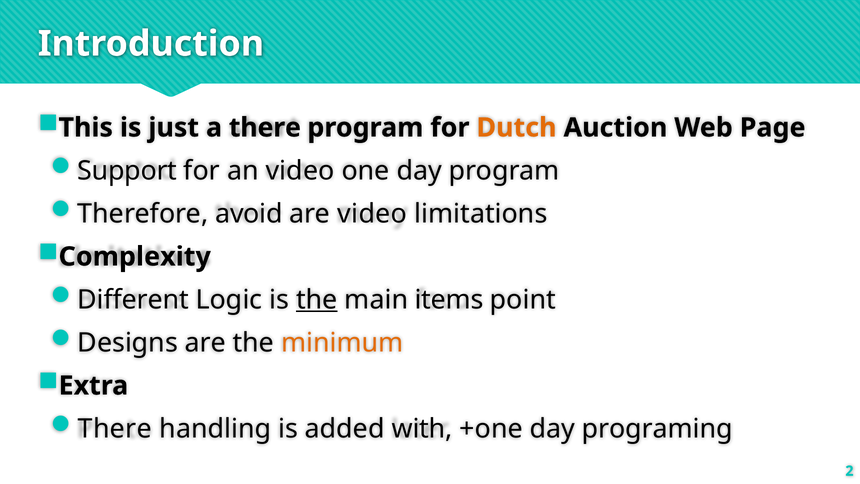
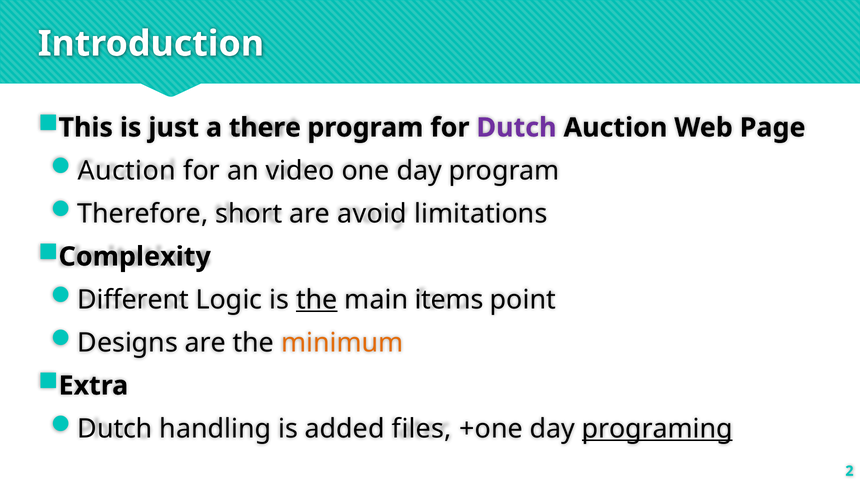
Dutch at (517, 128) colour: orange -> purple
Support at (127, 171): Support -> Auction
avoid: avoid -> short
are video: video -> avoid
There at (115, 429): There -> Dutch
with: with -> files
programing underline: none -> present
